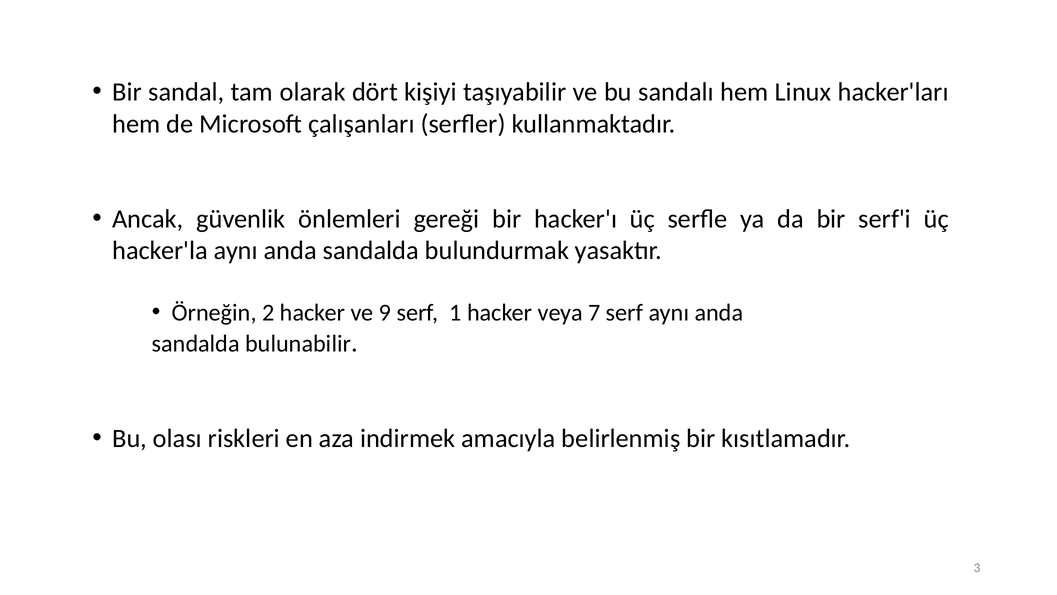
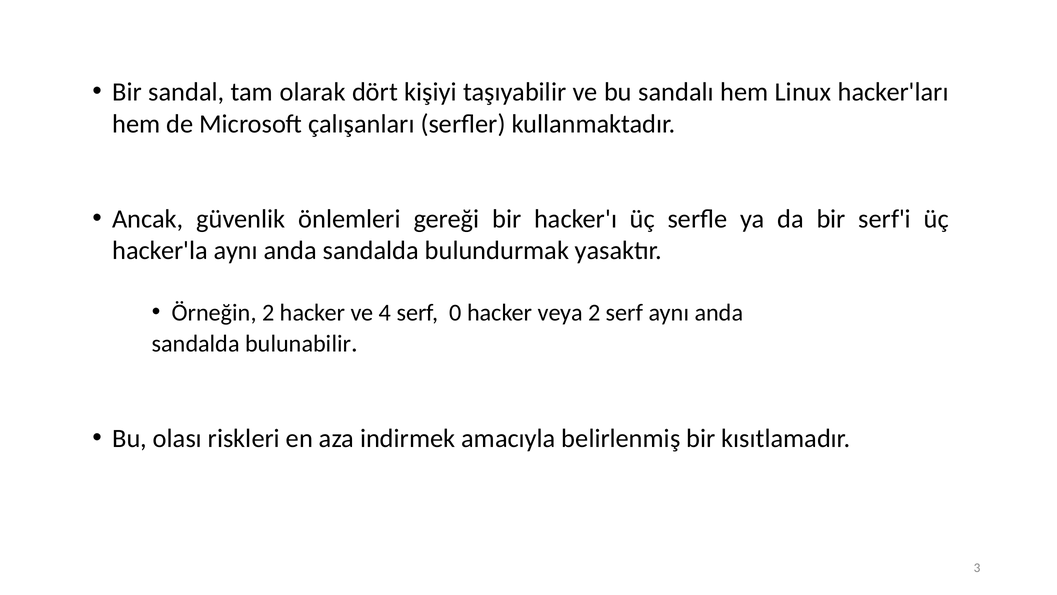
9: 9 -> 4
1: 1 -> 0
veya 7: 7 -> 2
